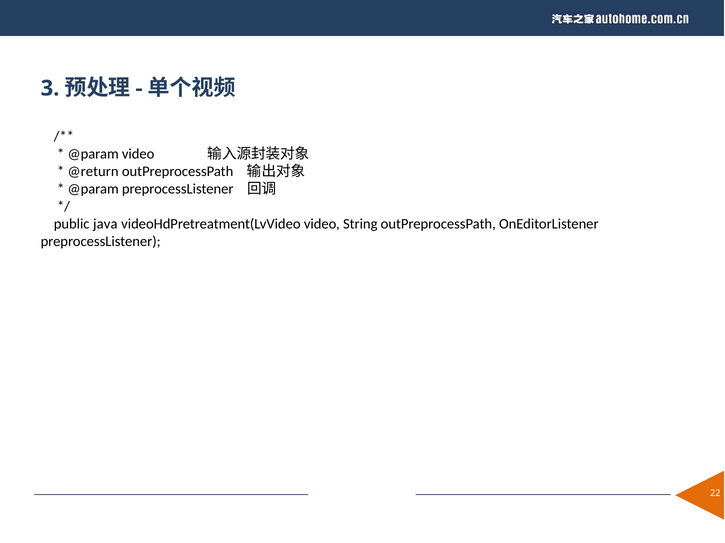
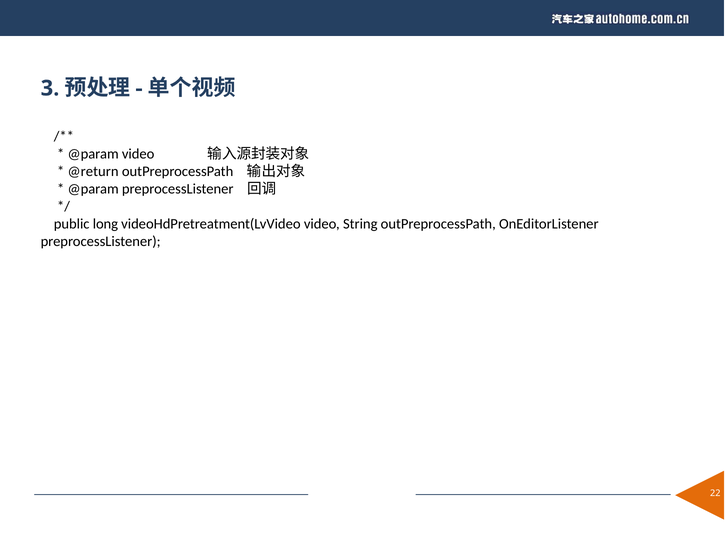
java: java -> long
